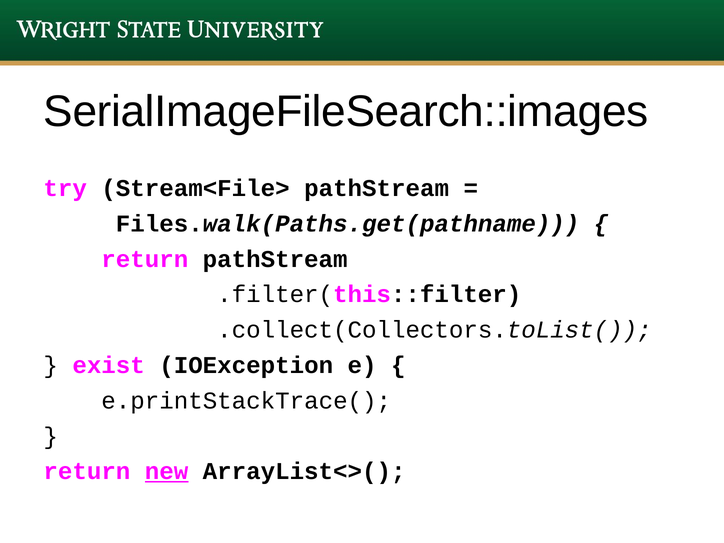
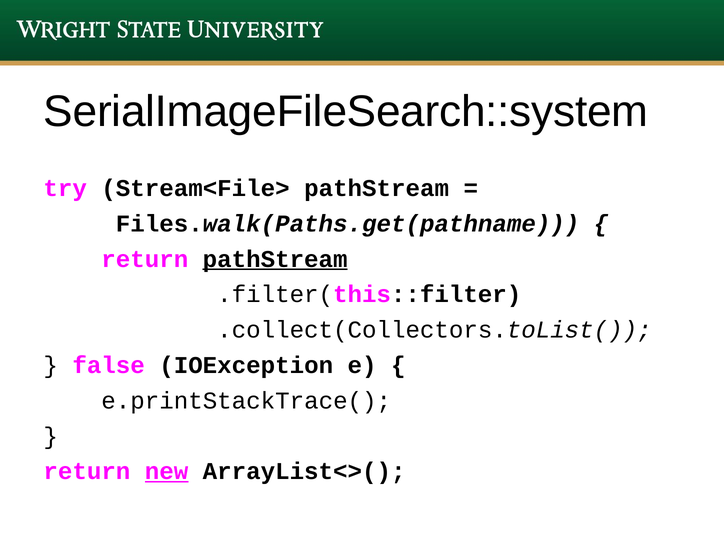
SerialImageFileSearch::images: SerialImageFileSearch::images -> SerialImageFileSearch::system
pathStream at (275, 259) underline: none -> present
exist: exist -> false
